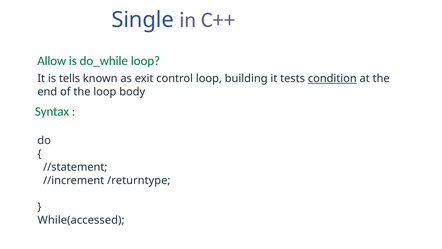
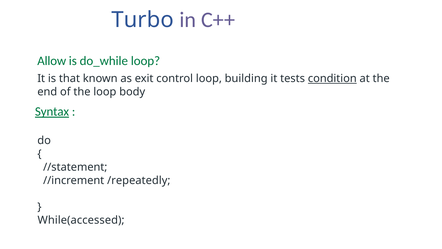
Single: Single -> Turbo
tells: tells -> that
Syntax underline: none -> present
/returntype: /returntype -> /repeatedly
